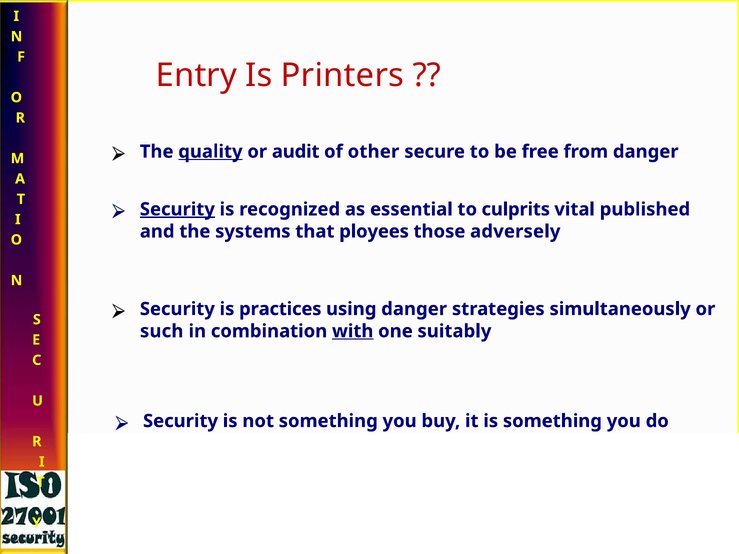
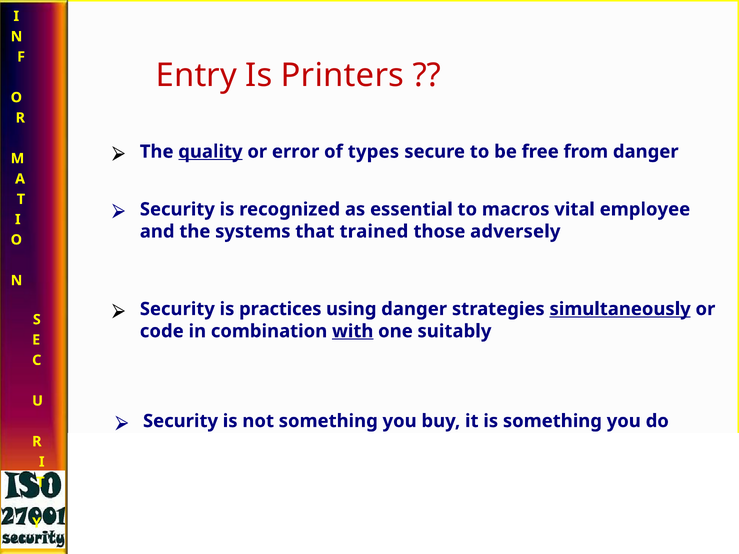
audit: audit -> error
other: other -> types
Security at (177, 209) underline: present -> none
culprits: culprits -> macros
published: published -> employee
ployees: ployees -> trained
simultaneously underline: none -> present
such: such -> code
